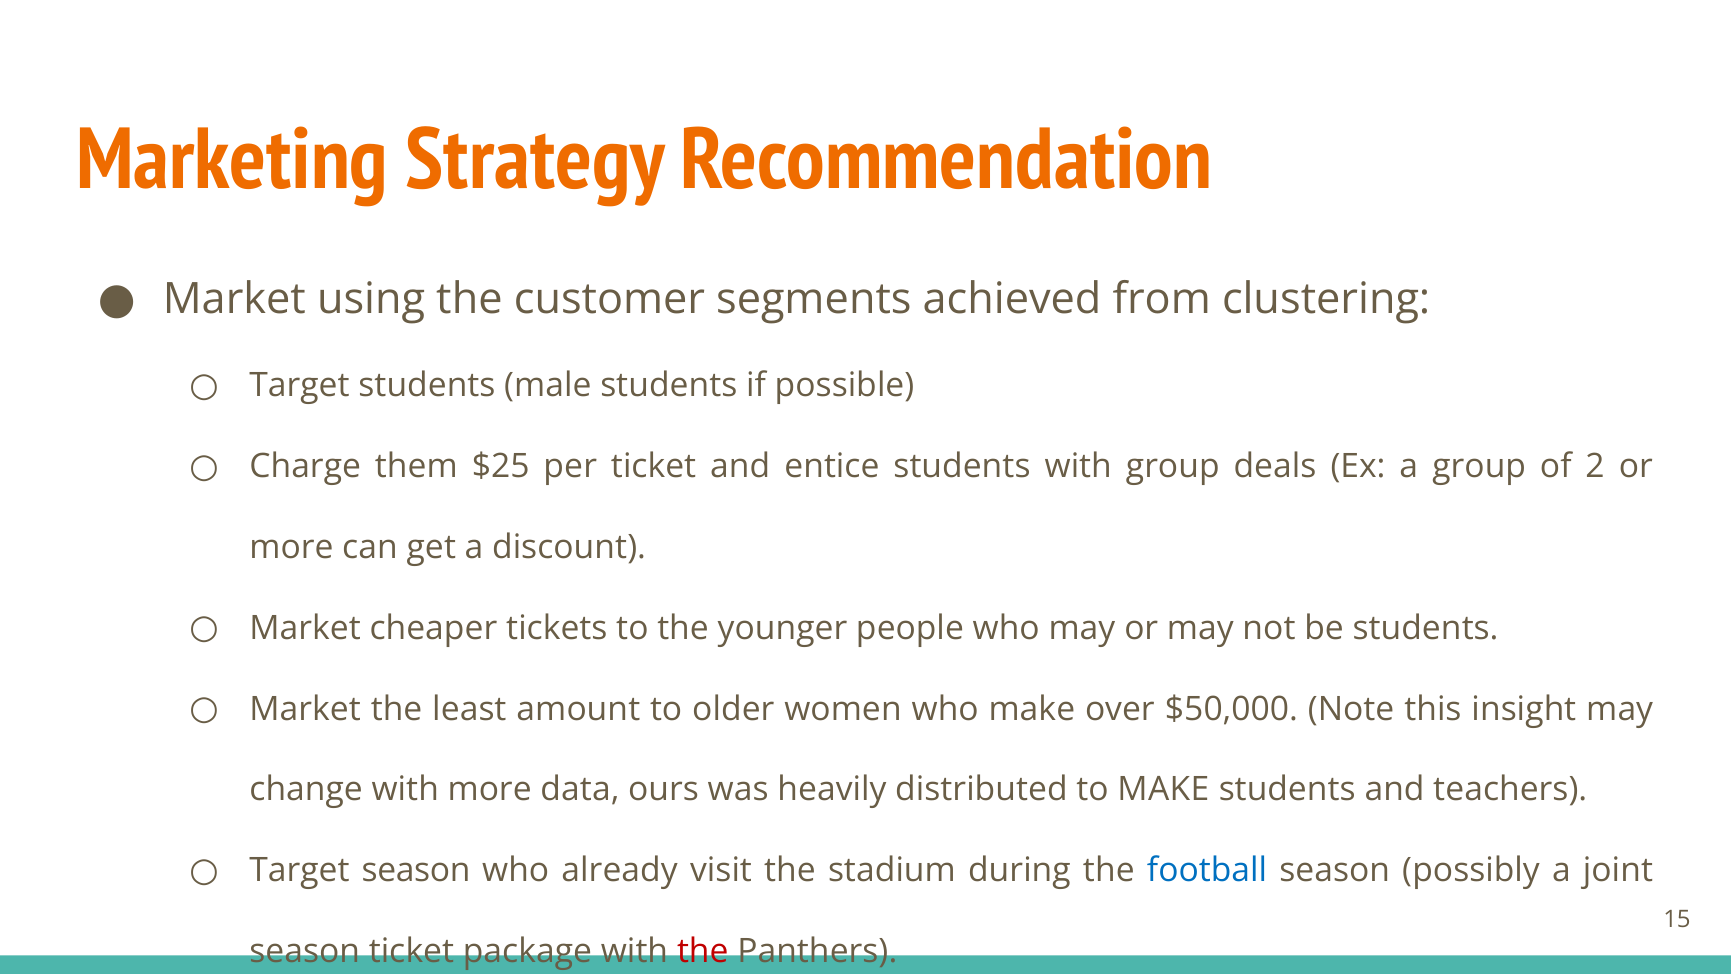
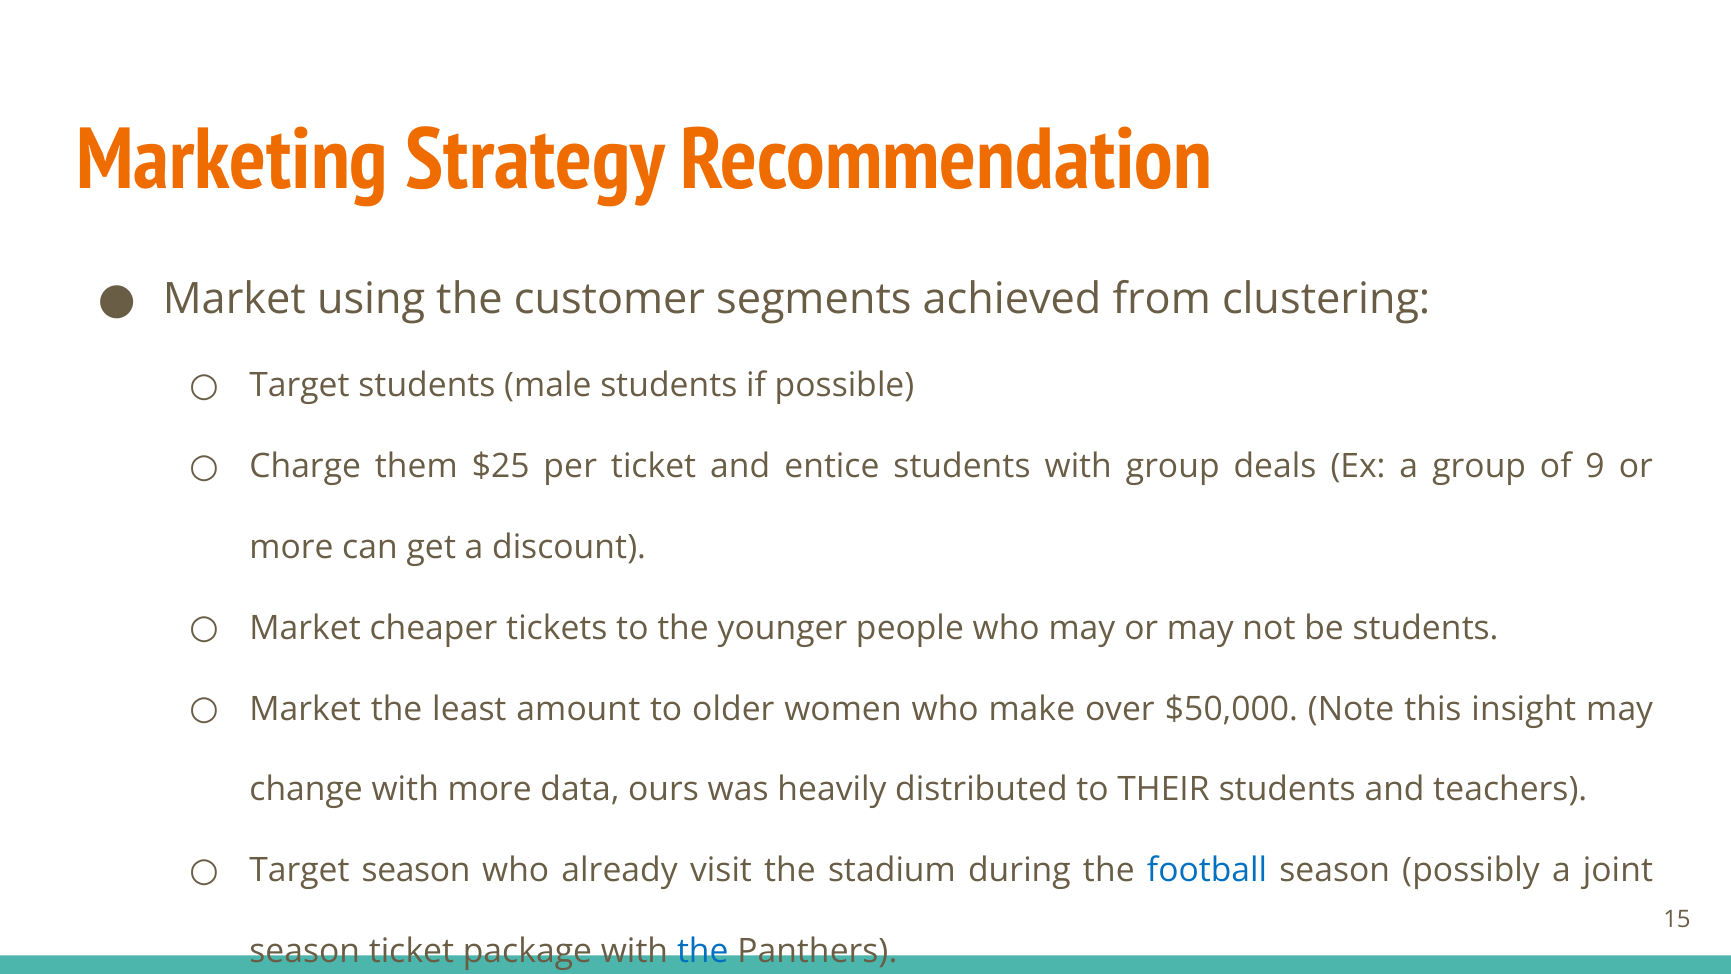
2: 2 -> 9
to MAKE: MAKE -> THEIR
the at (703, 951) colour: red -> blue
